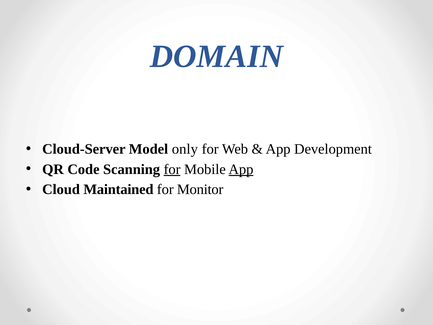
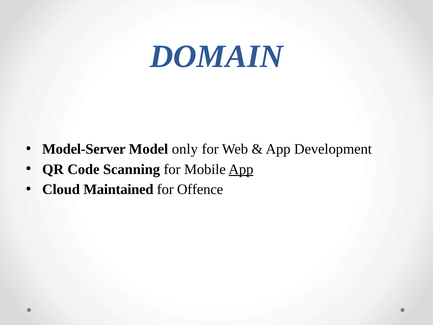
Cloud-Server: Cloud-Server -> Model-Server
for at (172, 169) underline: present -> none
Monitor: Monitor -> Offence
